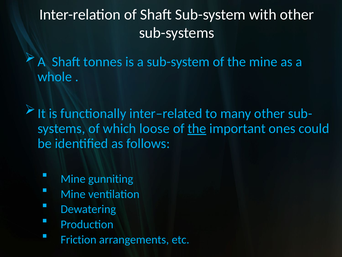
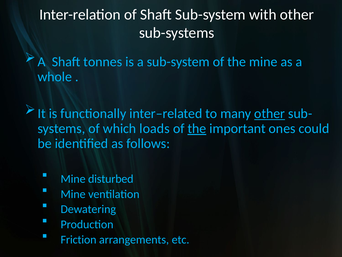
other at (270, 113) underline: none -> present
loose: loose -> loads
gunniting: gunniting -> disturbed
